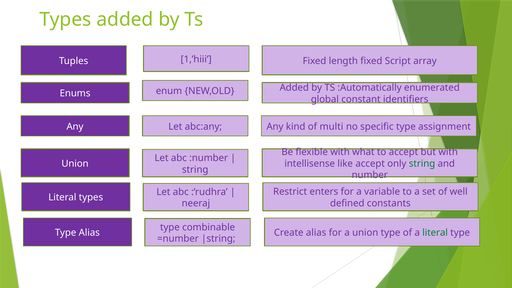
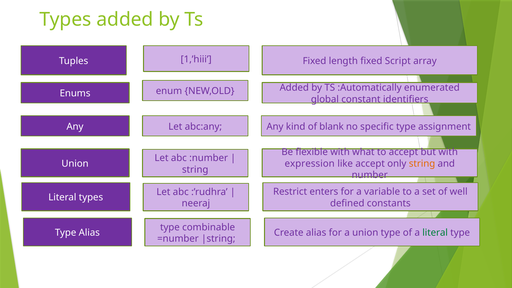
multi: multi -> blank
intellisense: intellisense -> expression
string at (422, 164) colour: green -> orange
